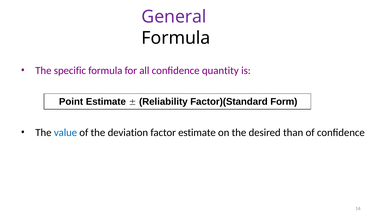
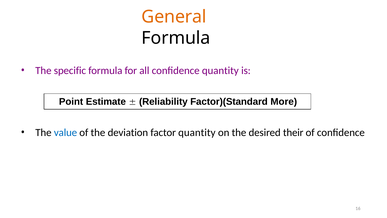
General colour: purple -> orange
Form: Form -> More
factor estimate: estimate -> quantity
than: than -> their
